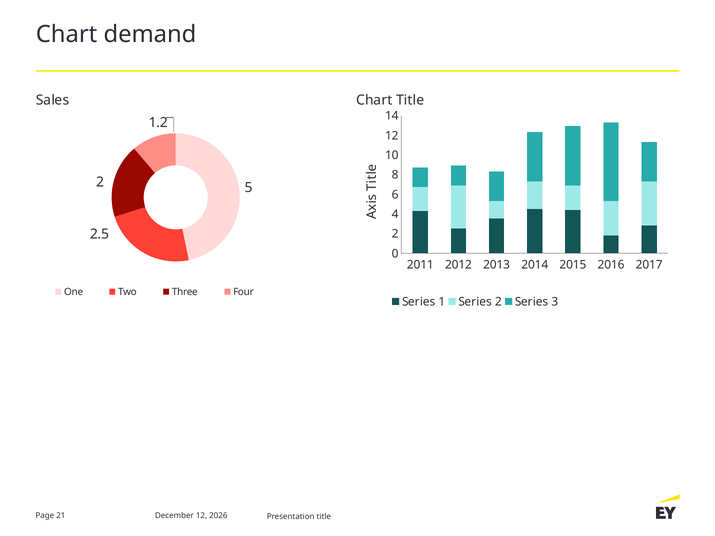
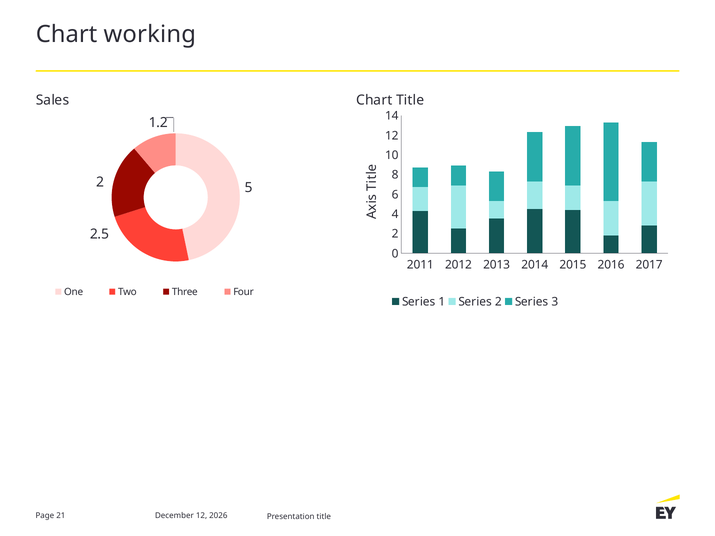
demand: demand -> working
